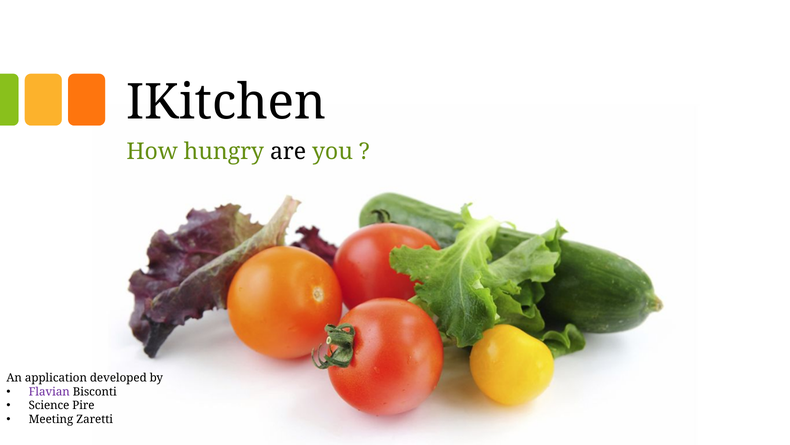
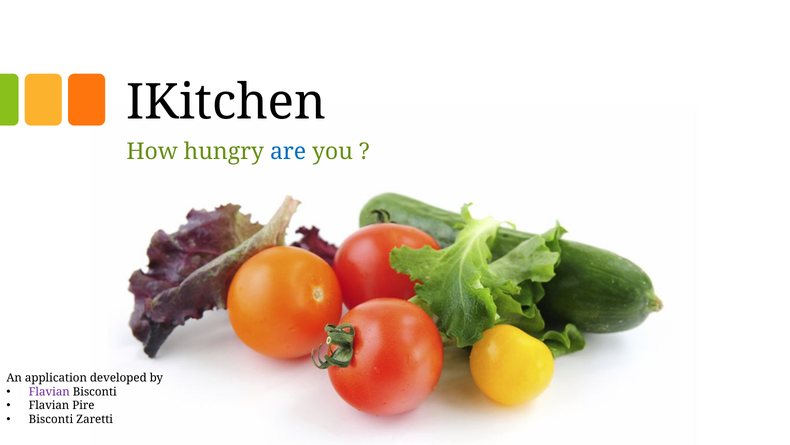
are colour: black -> blue
Science at (49, 405): Science -> Flavian
Meeting at (51, 419): Meeting -> Bisconti
